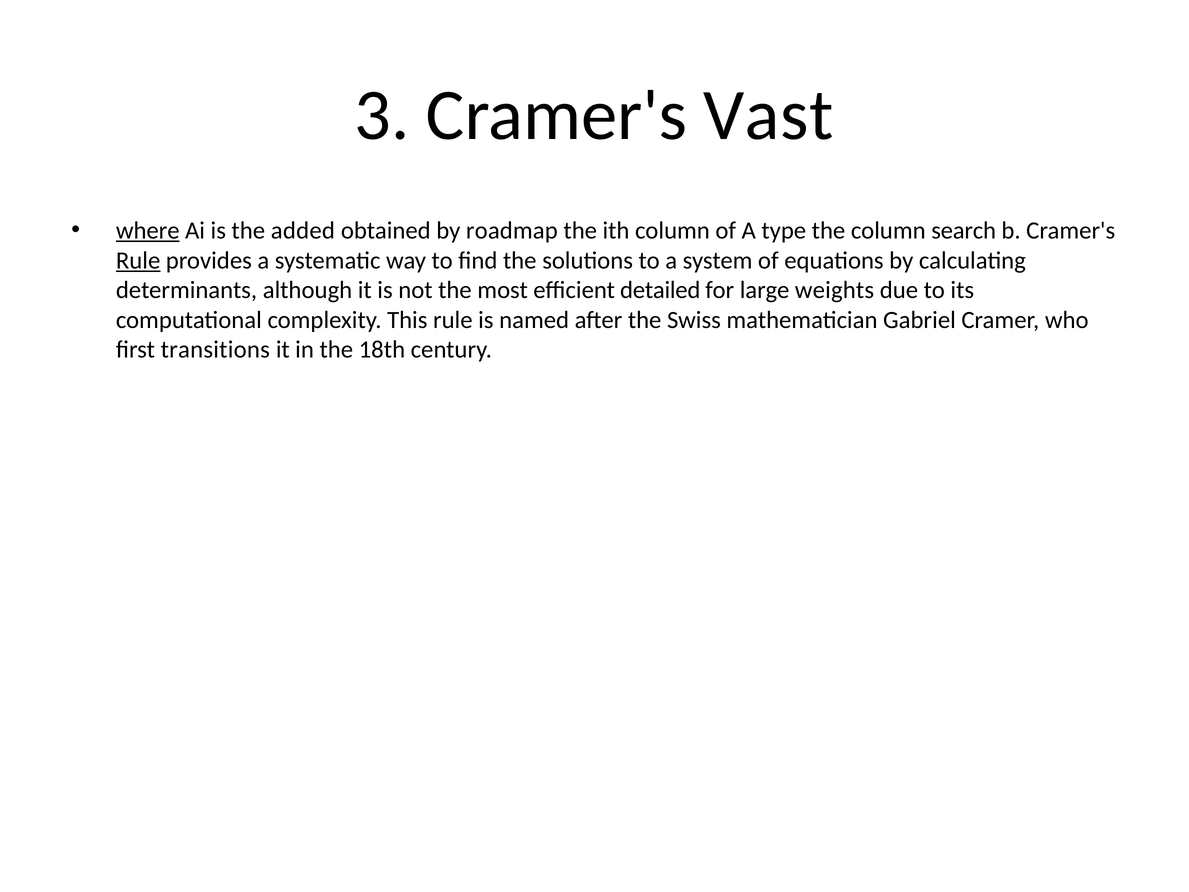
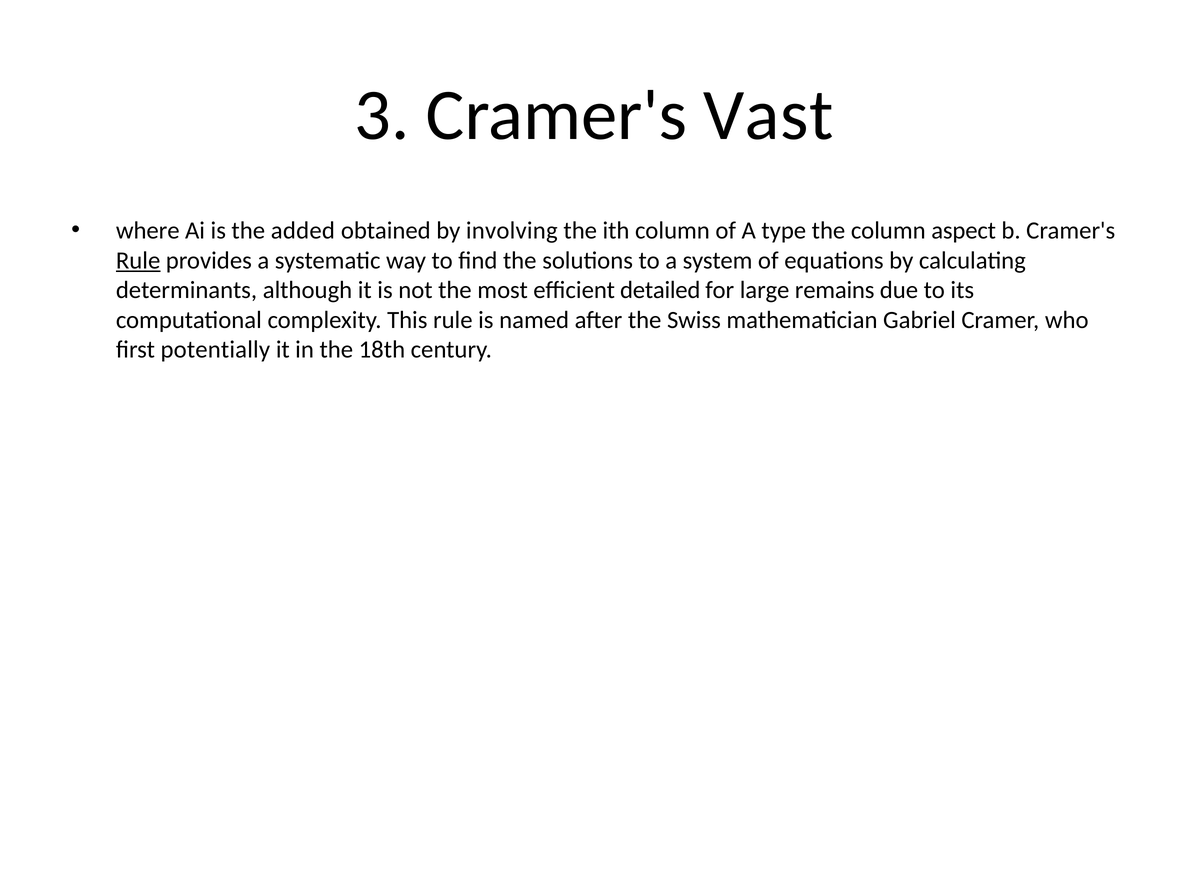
where underline: present -> none
roadmap: roadmap -> involving
search: search -> aspect
weights: weights -> remains
transitions: transitions -> potentially
